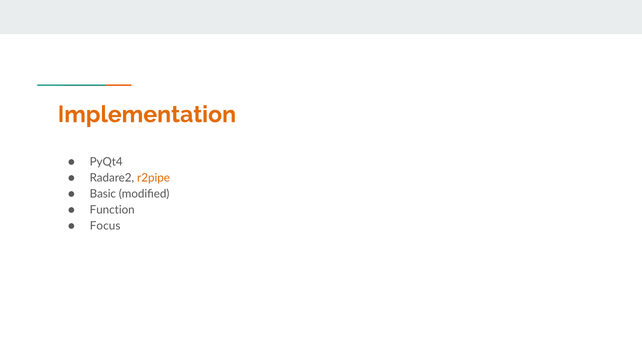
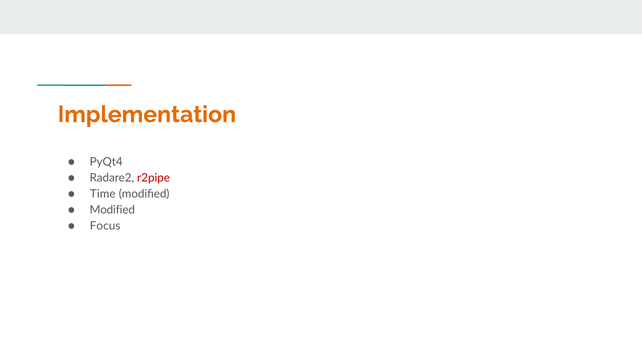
r2pipe colour: orange -> red
Basic: Basic -> Time
Function at (112, 210): Function -> Modified
